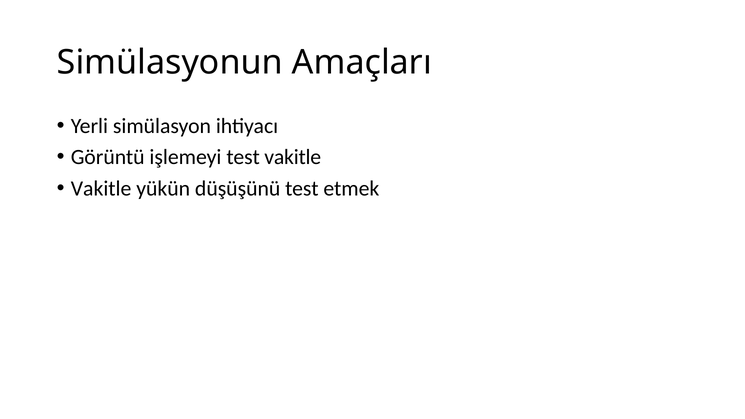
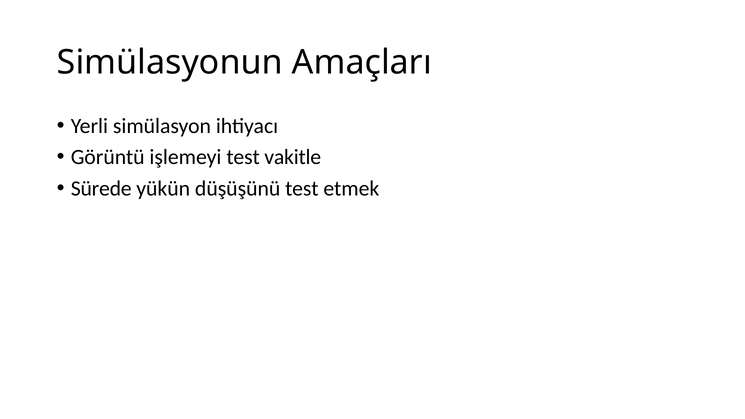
Vakitle at (101, 188): Vakitle -> Sürede
